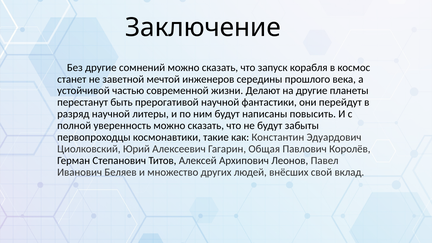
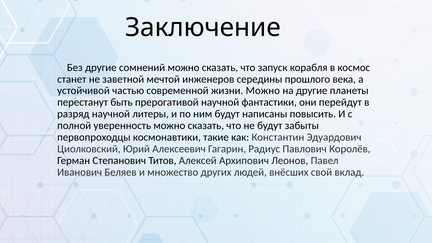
жизни Делают: Делают -> Можно
Общая: Общая -> Радиус
